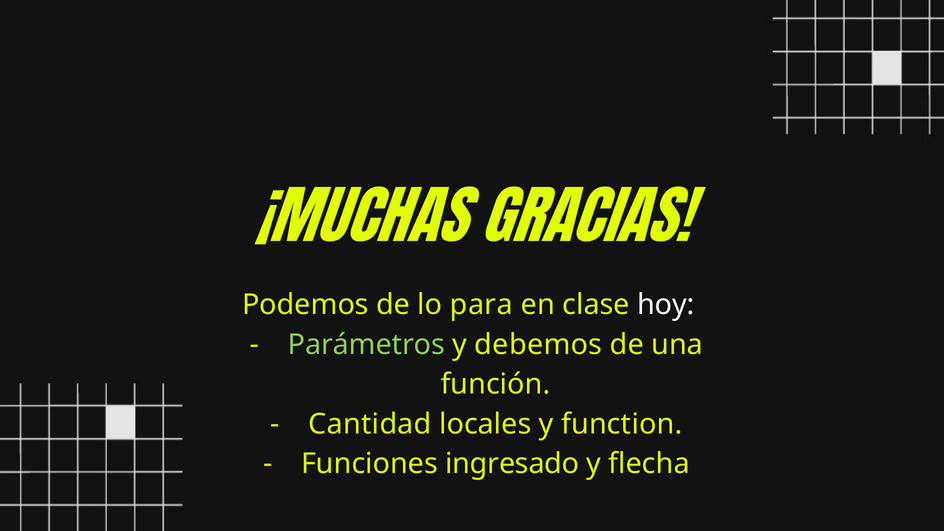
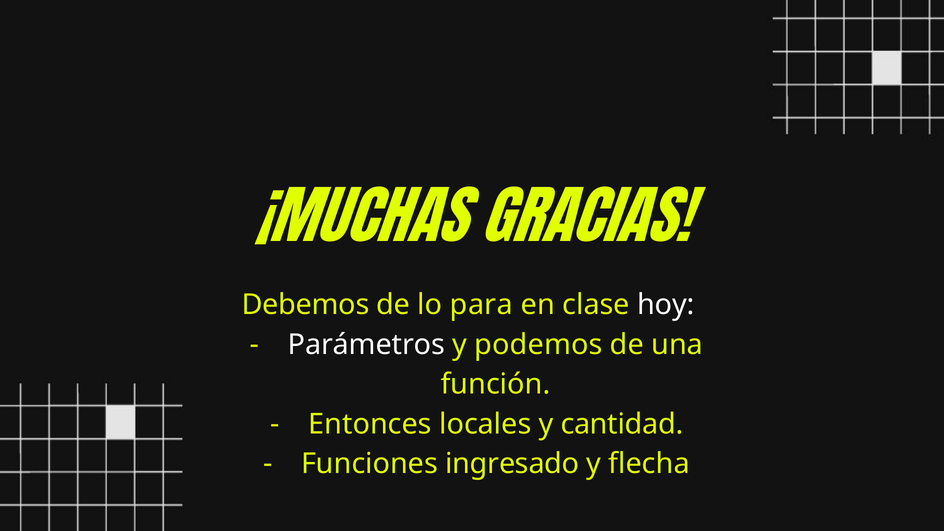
Podemos: Podemos -> Debemos
Parámetros colour: light green -> white
debemos: debemos -> podemos
Cantidad: Cantidad -> Entonces
function: function -> cantidad
